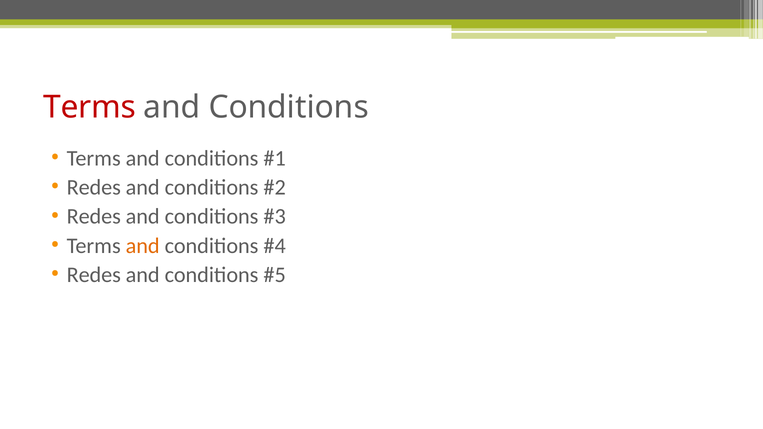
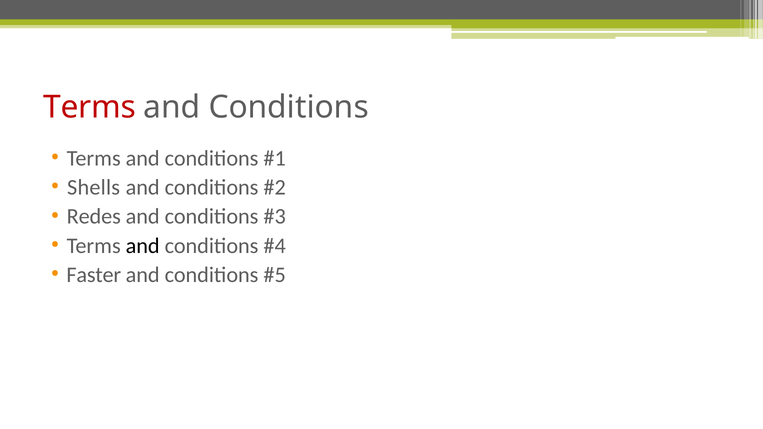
Redes at (94, 188): Redes -> Shells
and at (143, 246) colour: orange -> black
Redes at (94, 275): Redes -> Faster
